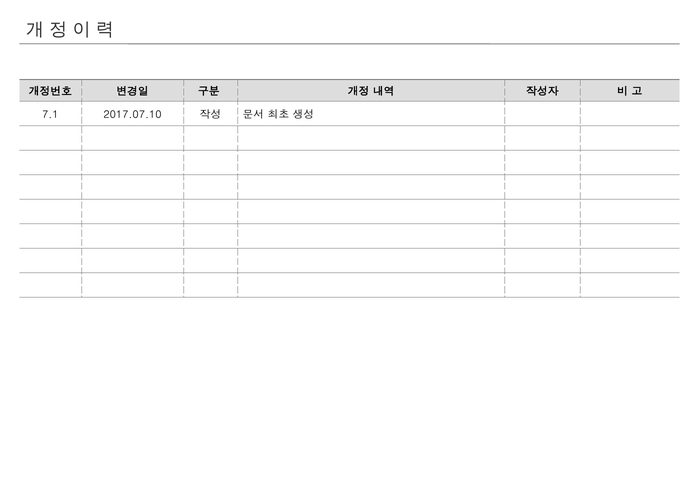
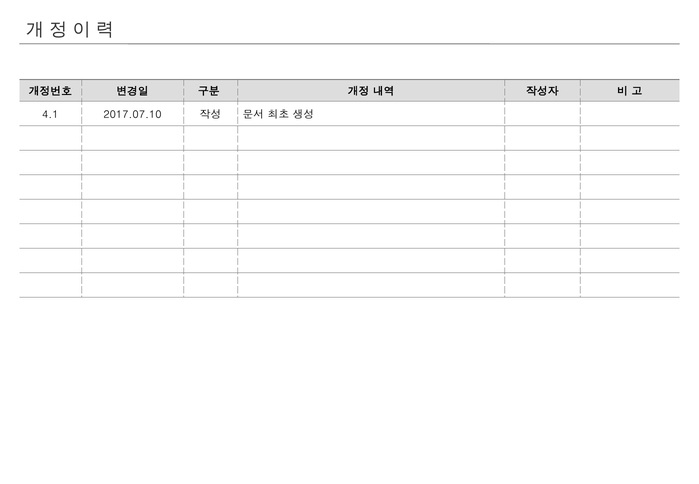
7.1: 7.1 -> 4.1
